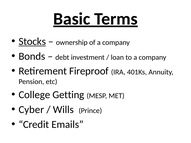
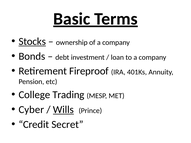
Getting: Getting -> Trading
Wills underline: none -> present
Emails: Emails -> Secret
